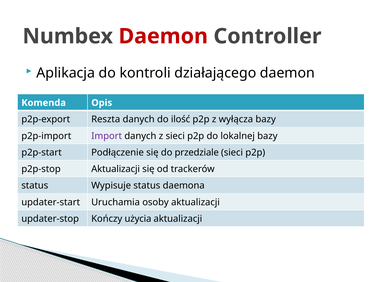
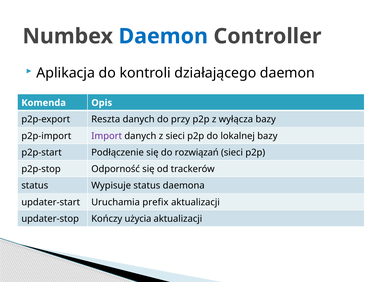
Daemon at (163, 36) colour: red -> blue
ilość: ilość -> przy
przedziale: przedziale -> rozwiązań
p2p-stop Aktualizacji: Aktualizacji -> Odporność
osoby: osoby -> prefix
